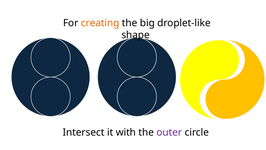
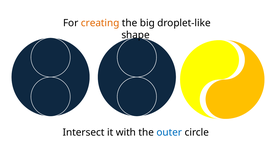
outer colour: purple -> blue
